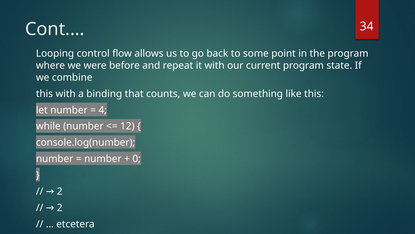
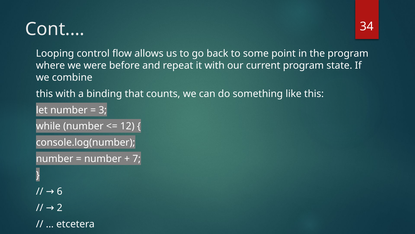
4: 4 -> 3
0: 0 -> 7
2 at (60, 191): 2 -> 6
